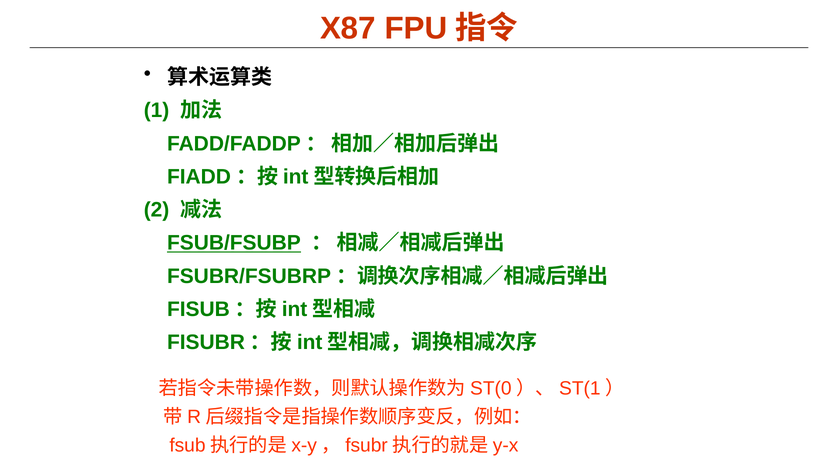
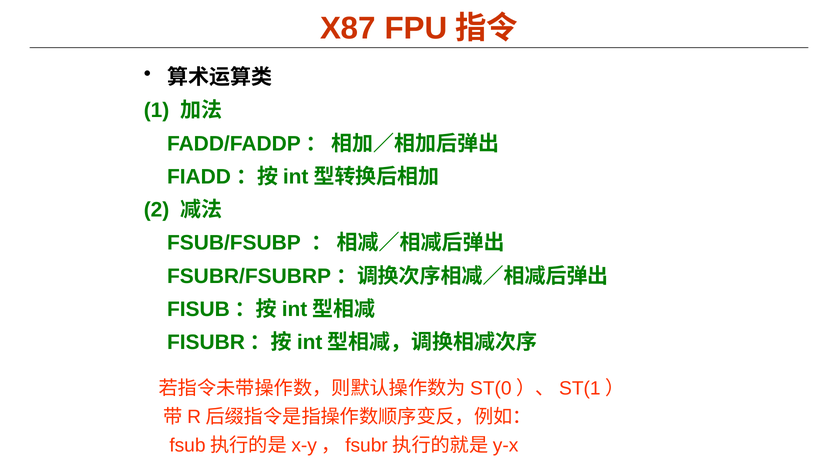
FSUB/FSUBP underline: present -> none
